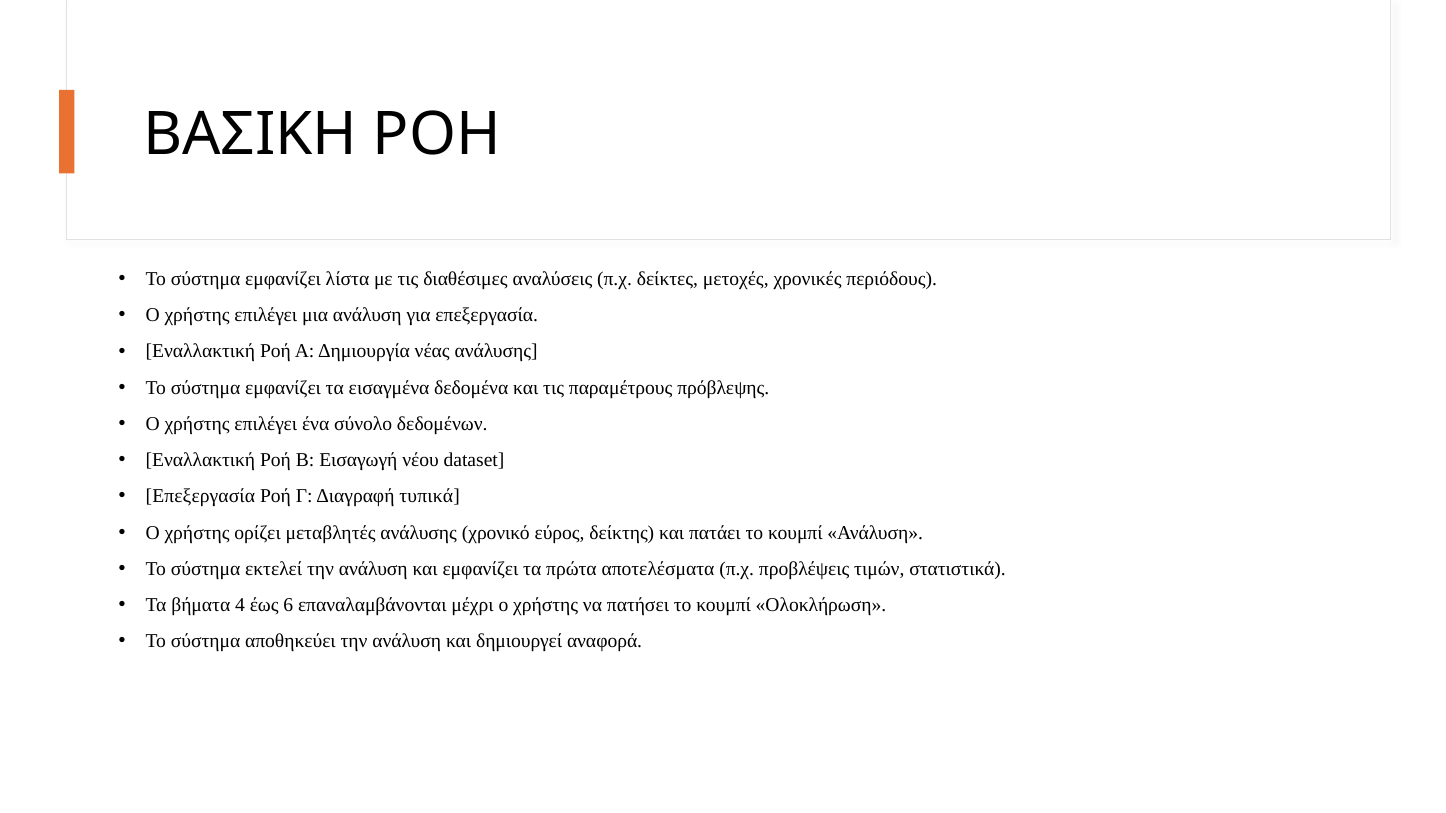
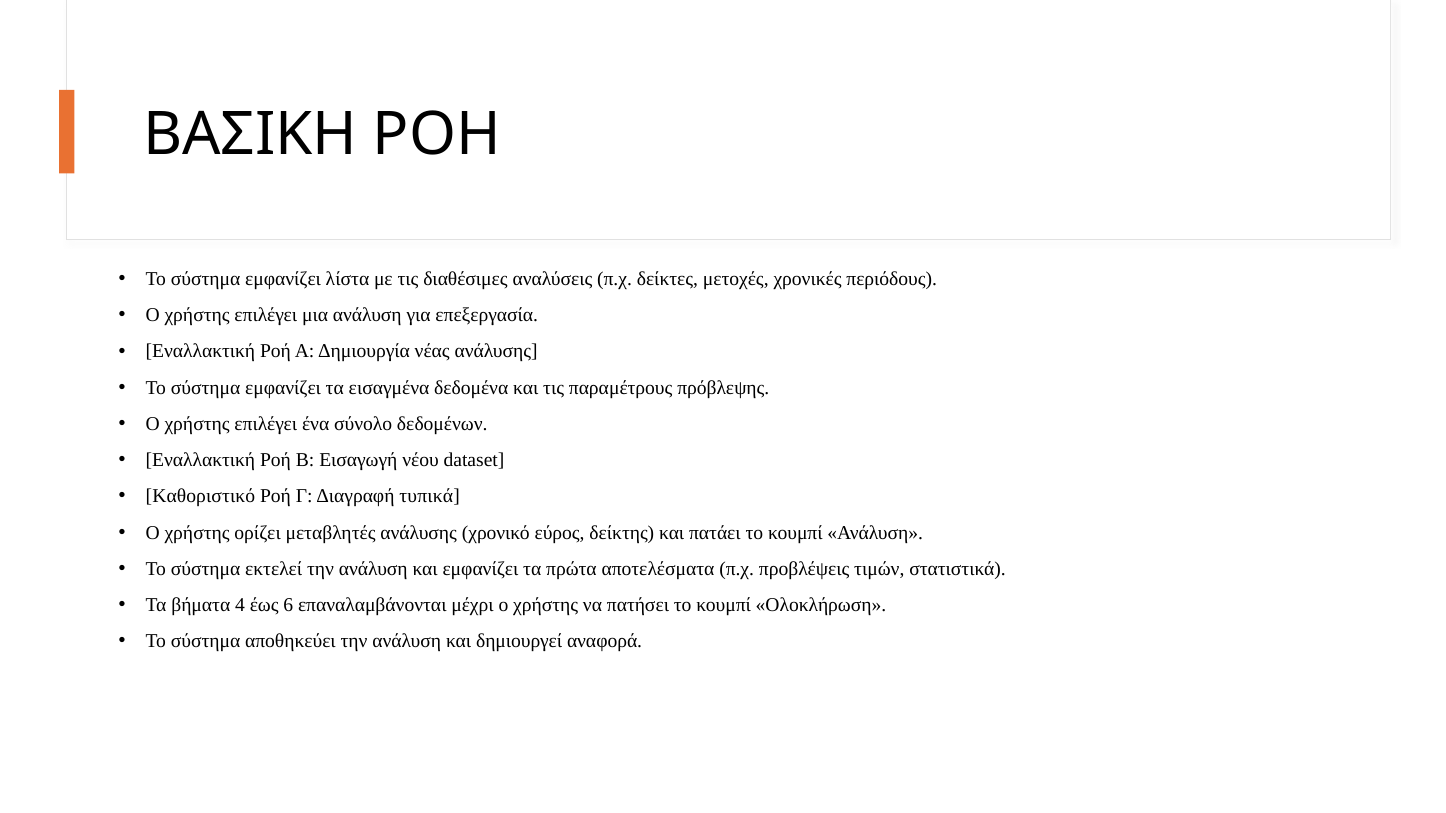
Επεξεργασία at (200, 497): Επεξεργασία -> Καθοριστικό
